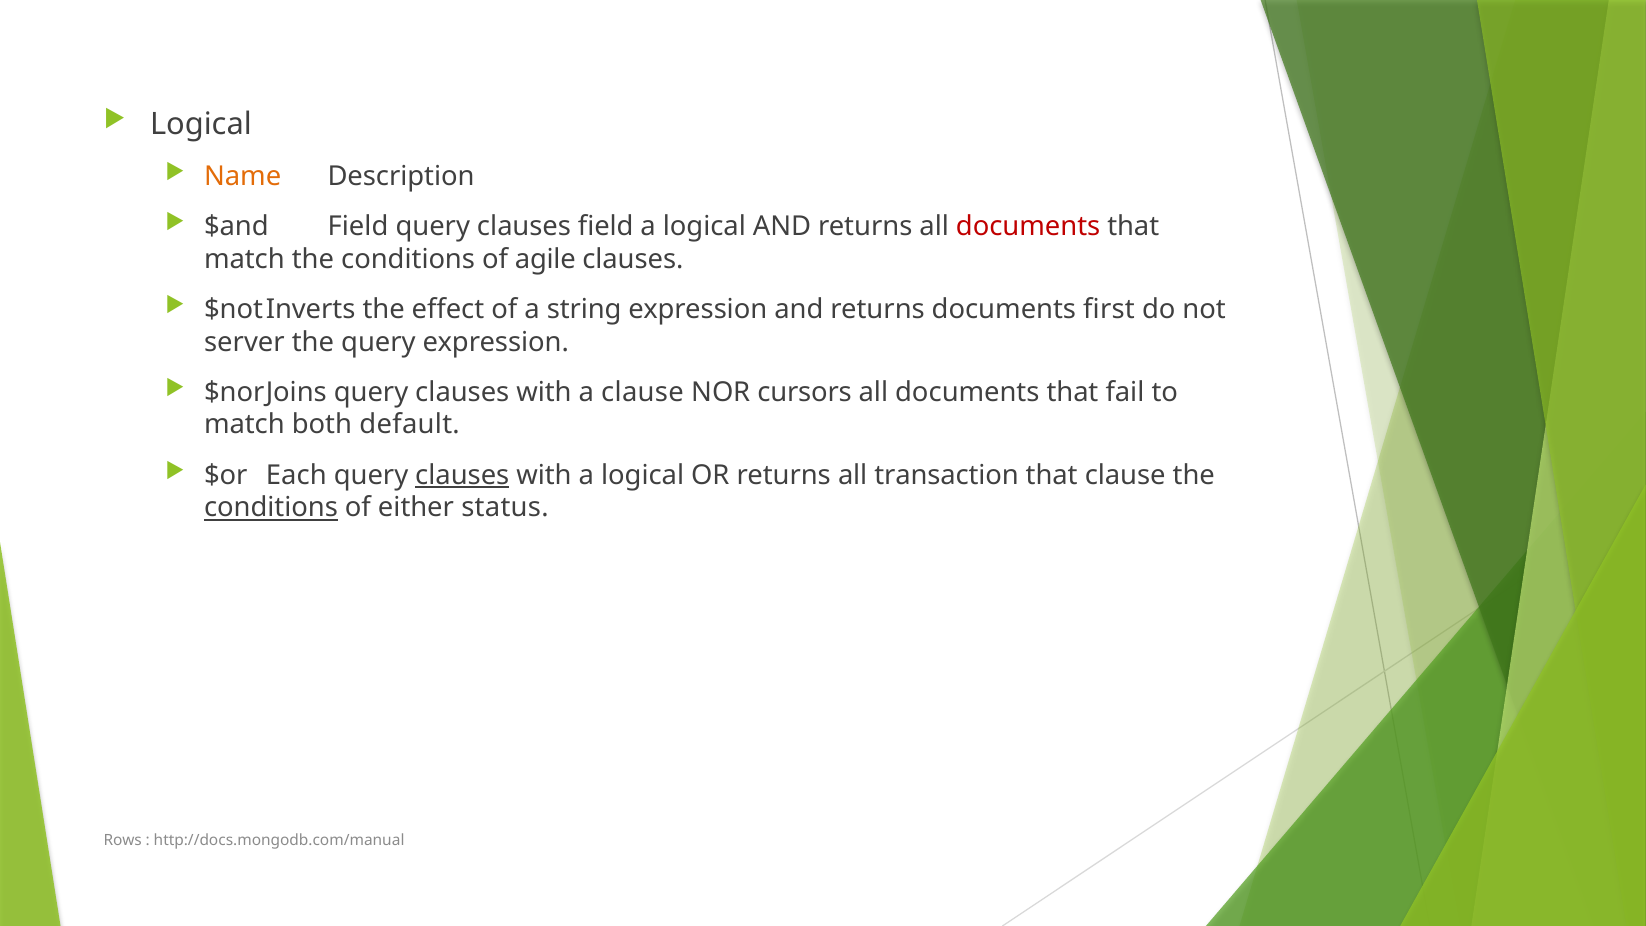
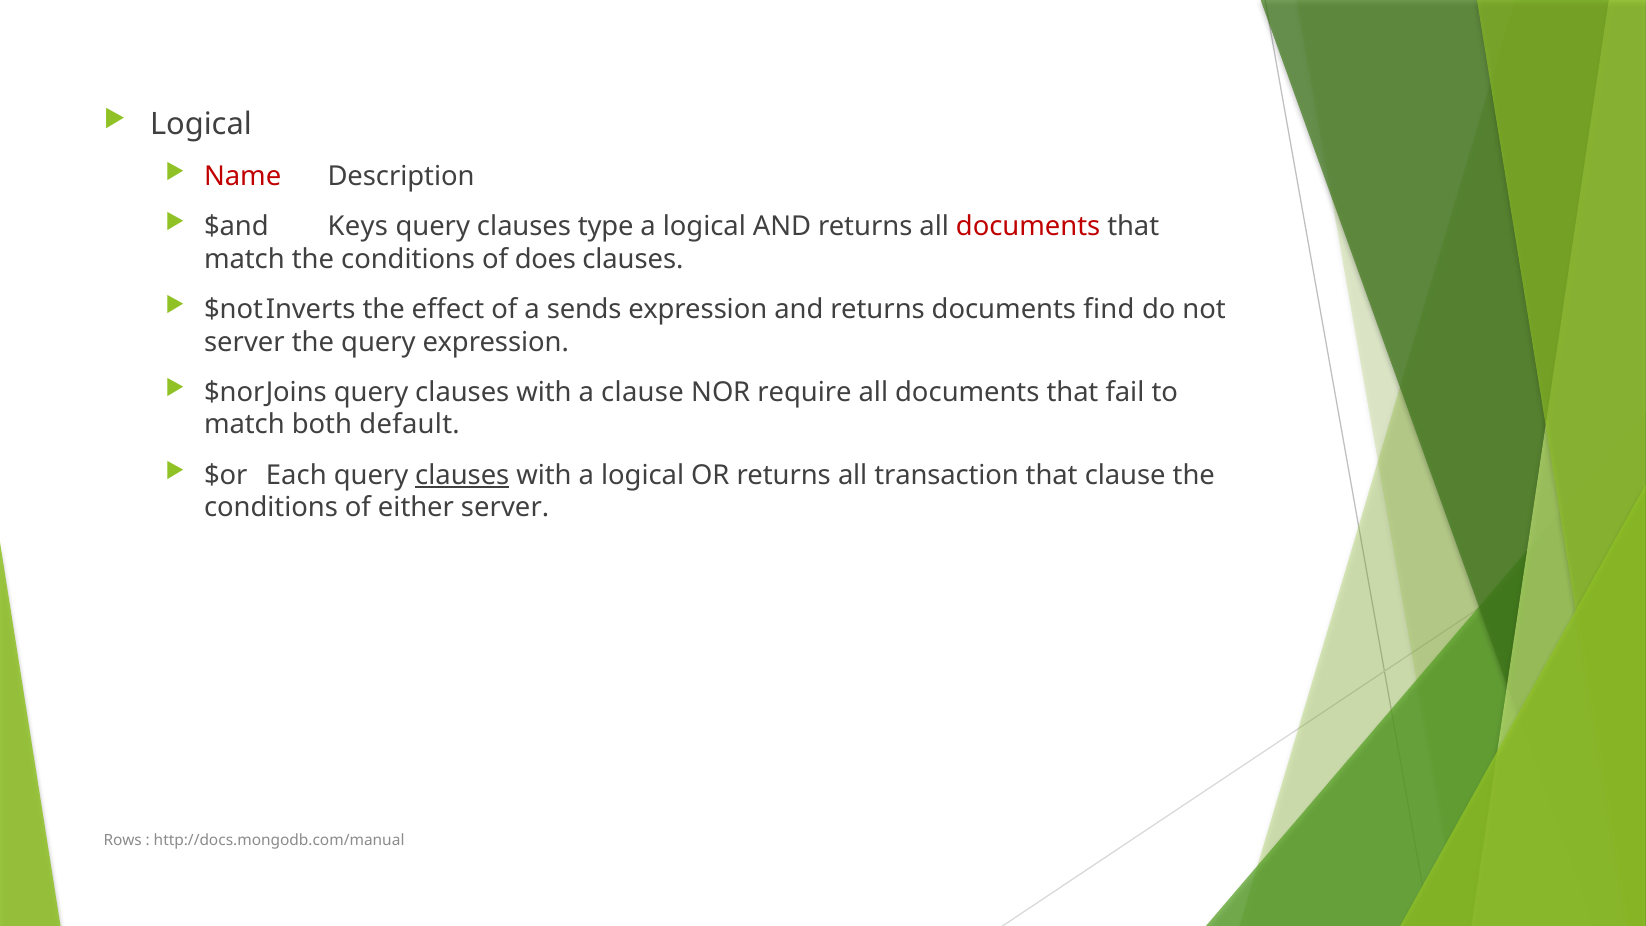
Name colour: orange -> red
$and Field: Field -> Keys
clauses field: field -> type
agile: agile -> does
string: string -> sends
first: first -> find
cursors: cursors -> require
conditions at (271, 508) underline: present -> none
either status: status -> server
